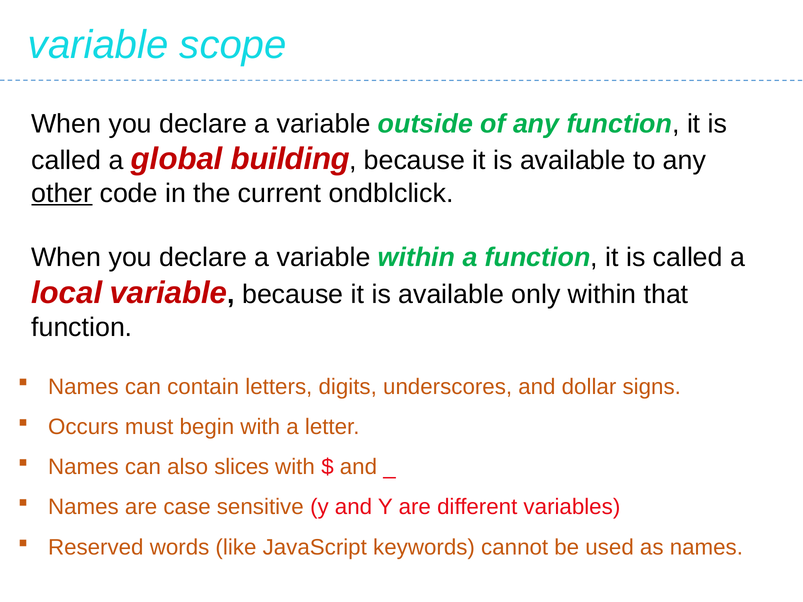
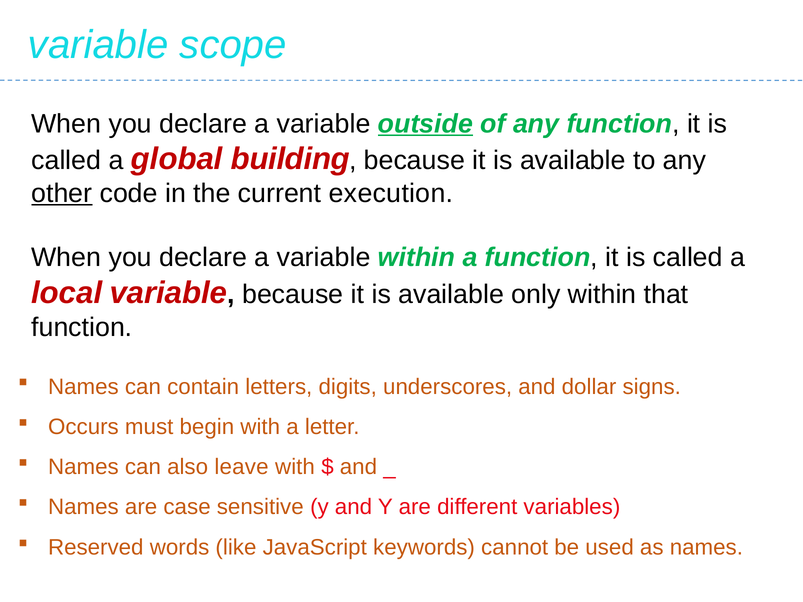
outside underline: none -> present
ondblclick: ondblclick -> execution
slices: slices -> leave
